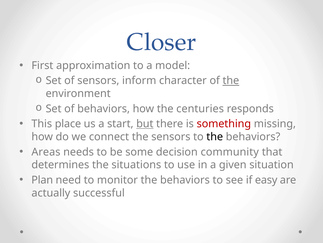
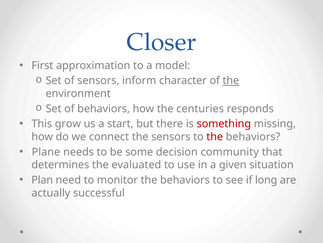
place: place -> grow
but underline: present -> none
the at (215, 136) colour: black -> red
Areas: Areas -> Plane
situations: situations -> evaluated
easy: easy -> long
